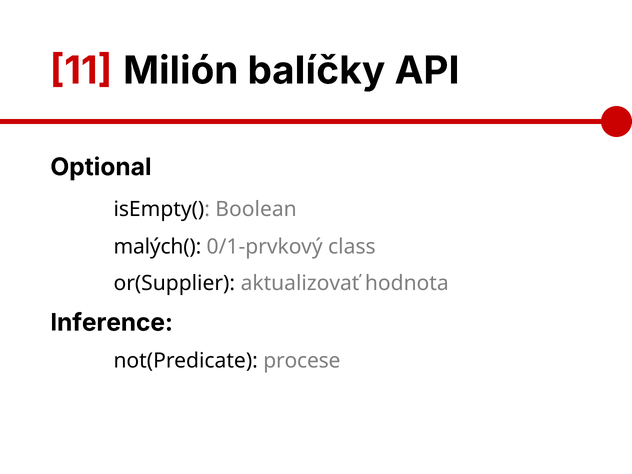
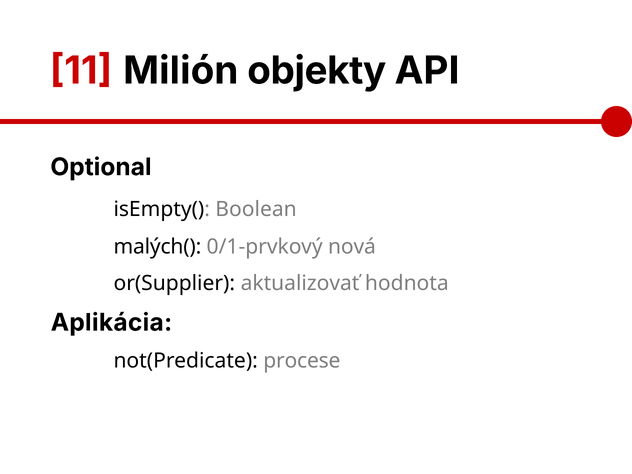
balíčky: balíčky -> objekty
class: class -> nová
Inference: Inference -> Aplikácia
